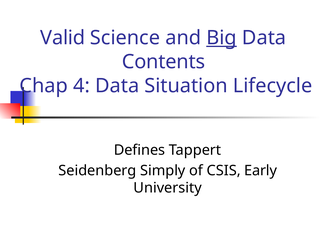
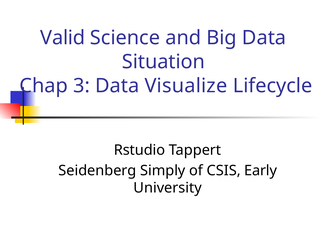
Big underline: present -> none
Contents: Contents -> Situation
4: 4 -> 3
Situation: Situation -> Visualize
Defines: Defines -> Rstudio
